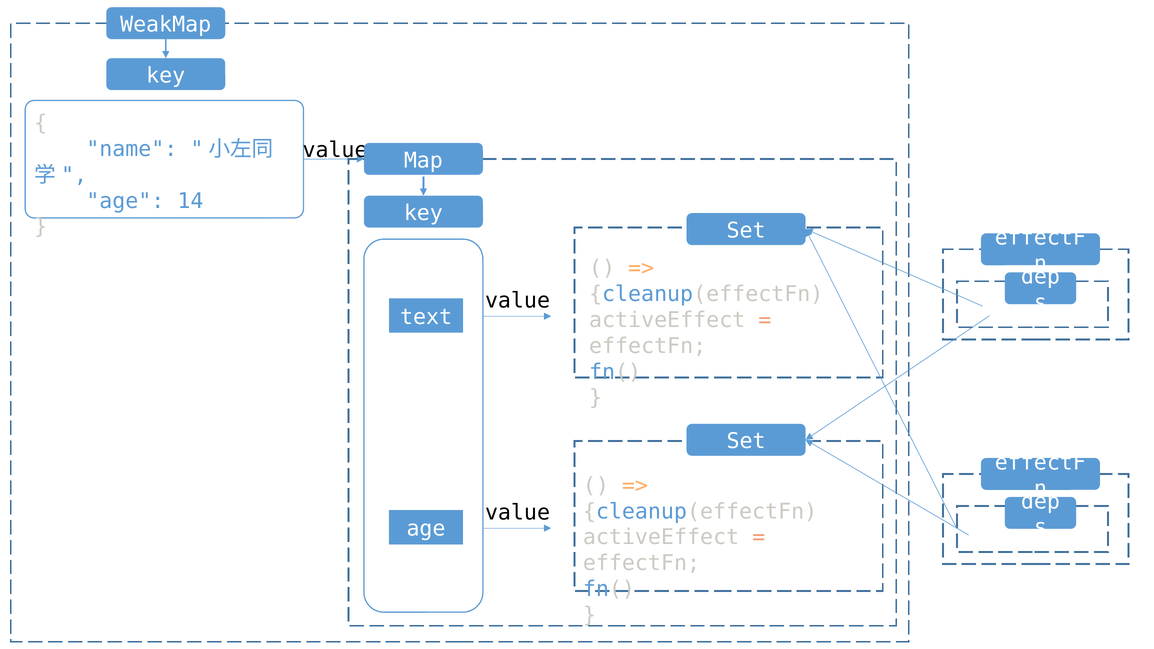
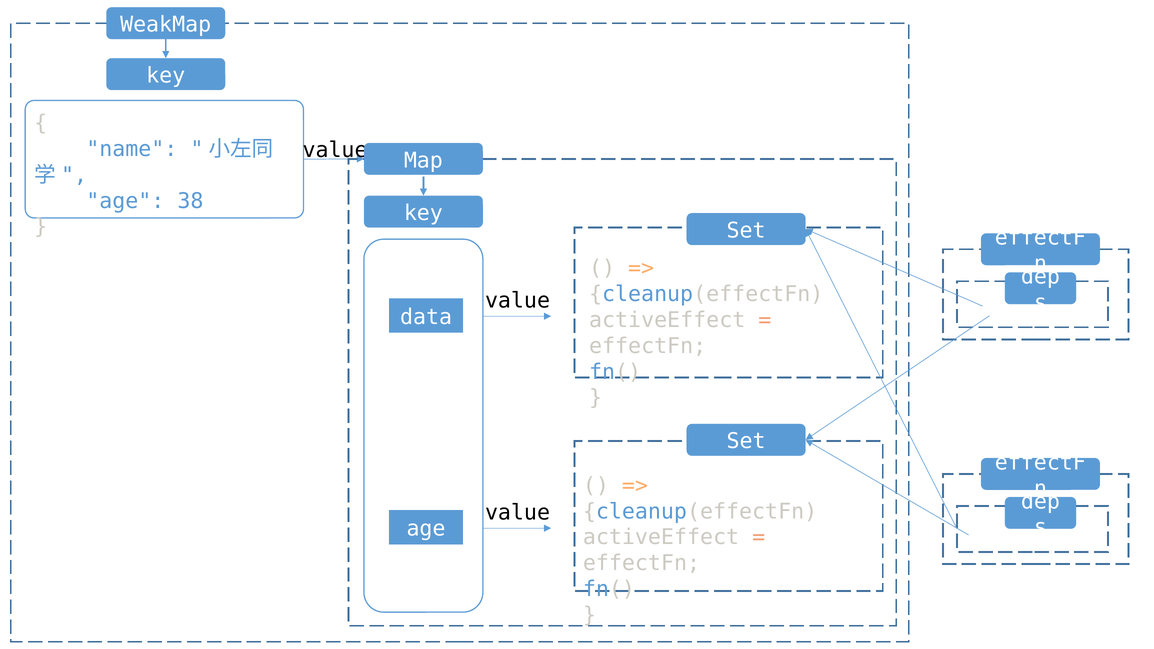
14: 14 -> 38
text: text -> data
